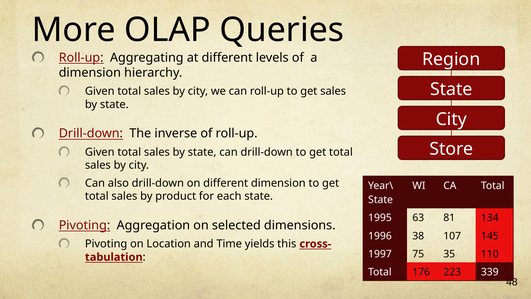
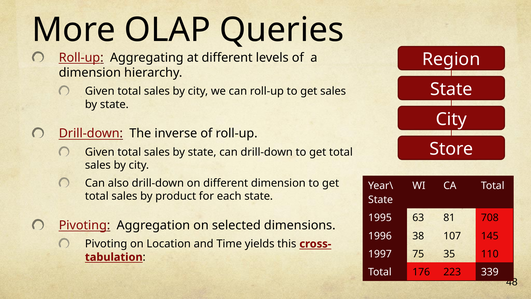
134: 134 -> 708
